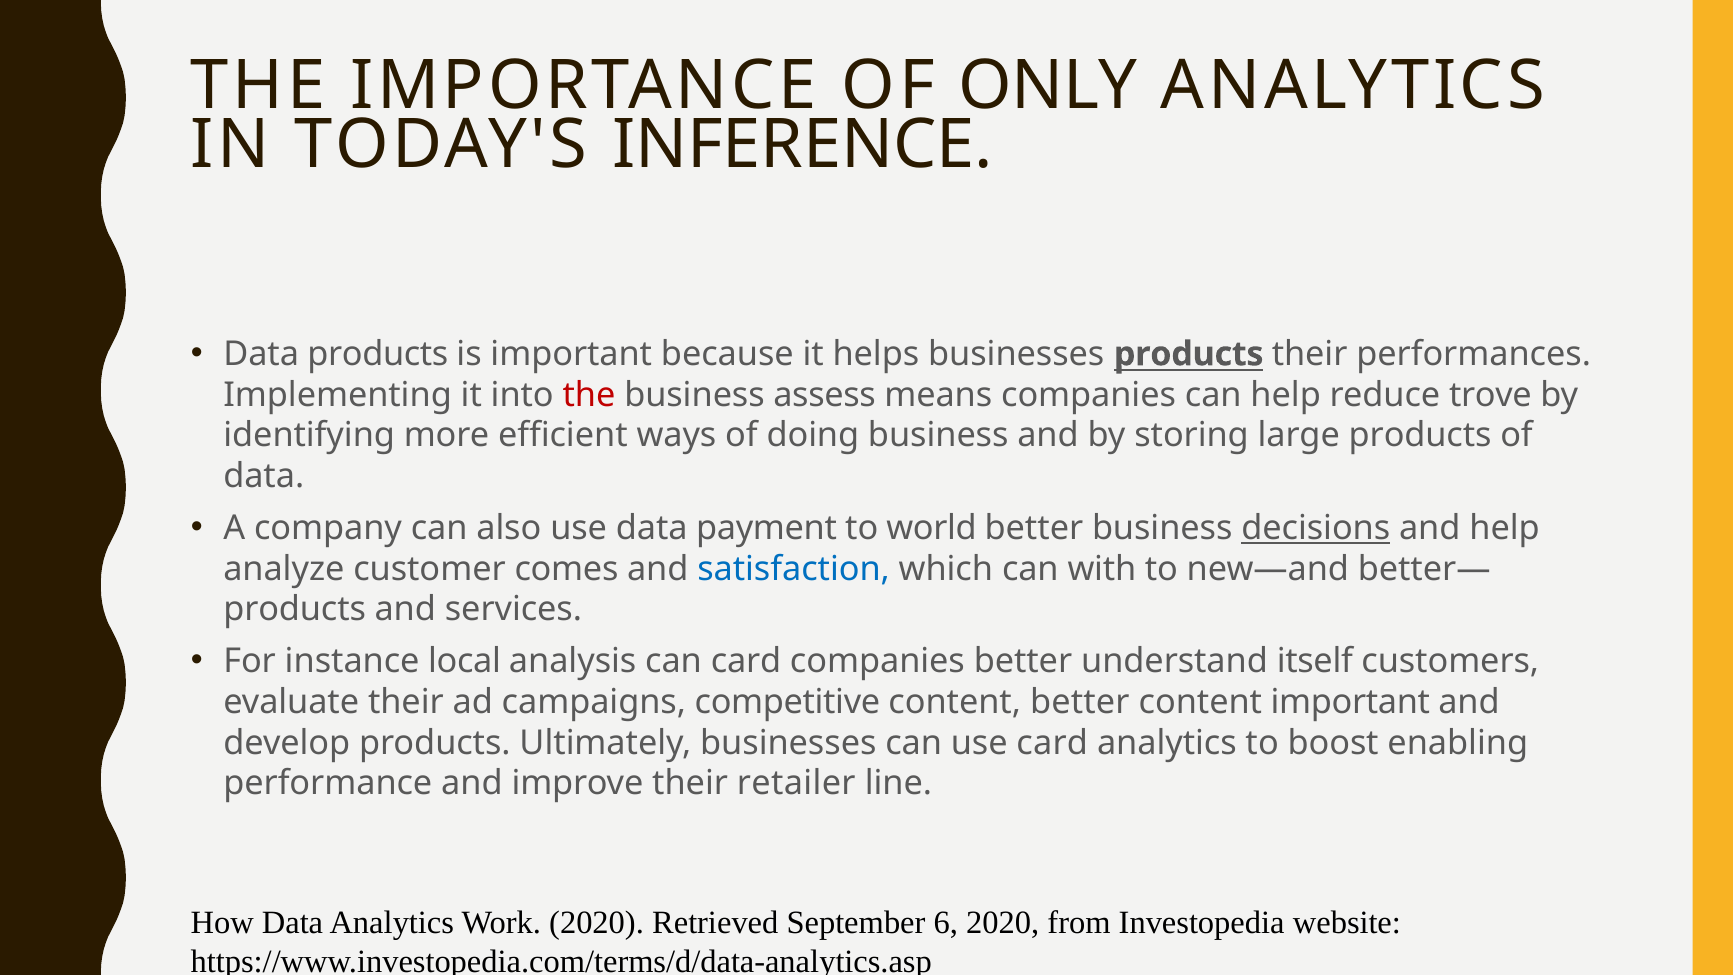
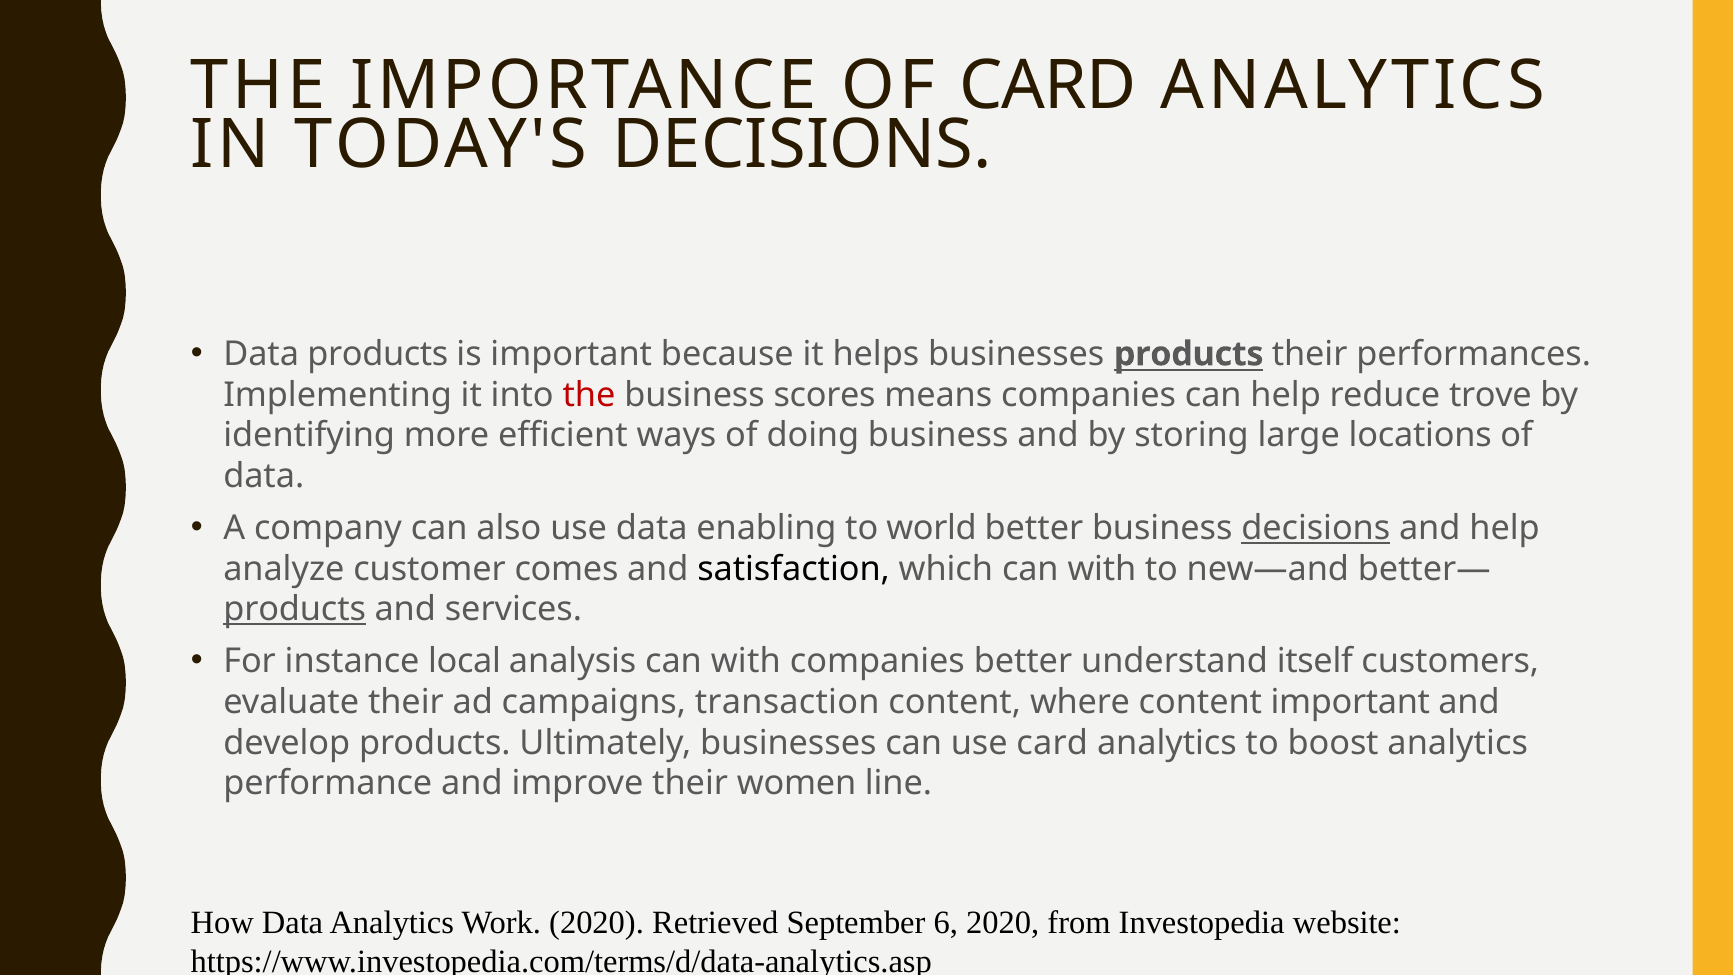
OF ONLY: ONLY -> CARD
TODAY'S INFERENCE: INFERENCE -> DECISIONS
assess: assess -> scores
large products: products -> locations
payment: payment -> enabling
satisfaction colour: blue -> black
products at (295, 609) underline: none -> present
analysis can card: card -> with
competitive: competitive -> transaction
content better: better -> where
boost enabling: enabling -> analytics
retailer: retailer -> women
